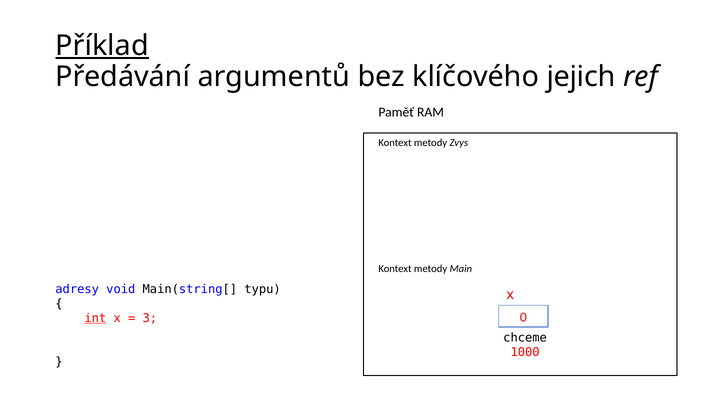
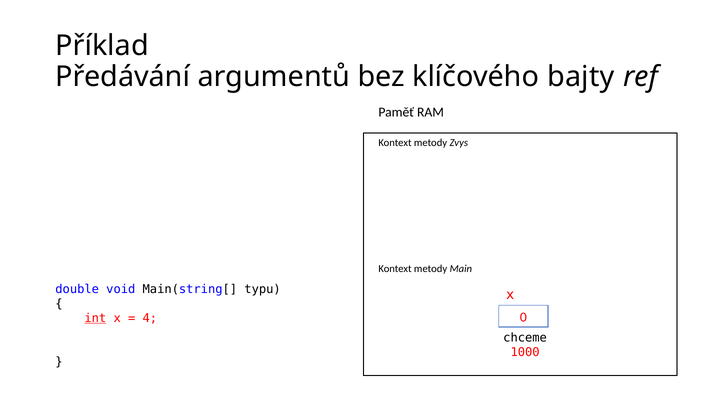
Příklad underline: present -> none
jejich: jejich -> bajty
adresy: adresy -> double
3: 3 -> 4
